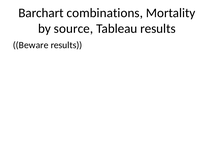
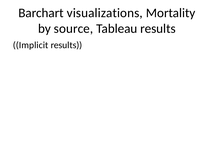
combinations: combinations -> visualizations
Beware: Beware -> Implicit
